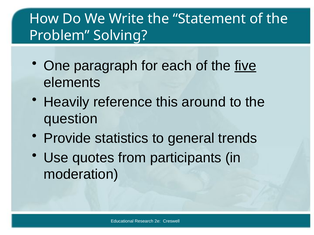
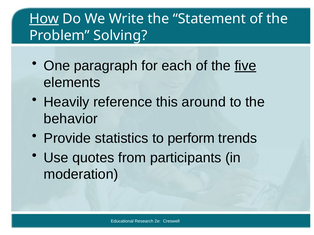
How underline: none -> present
question: question -> behavior
general: general -> perform
